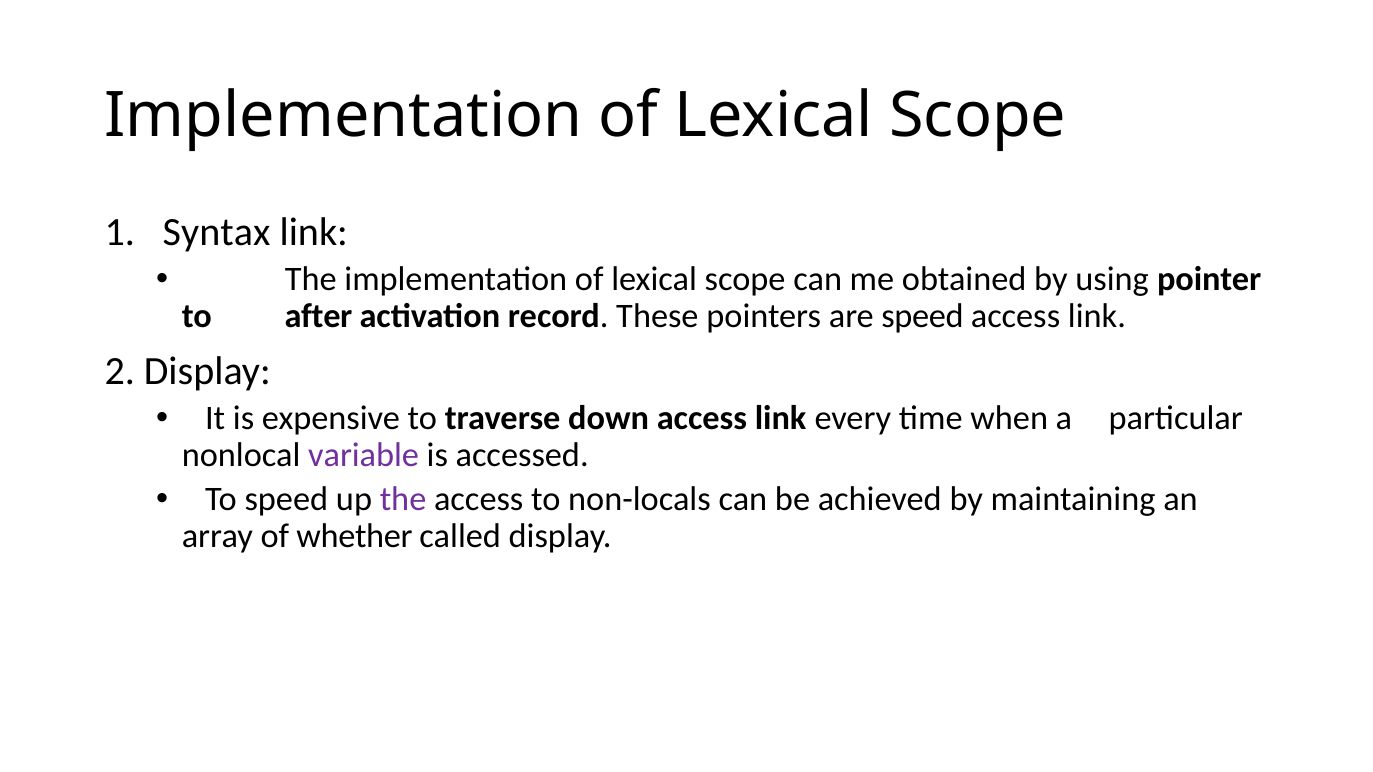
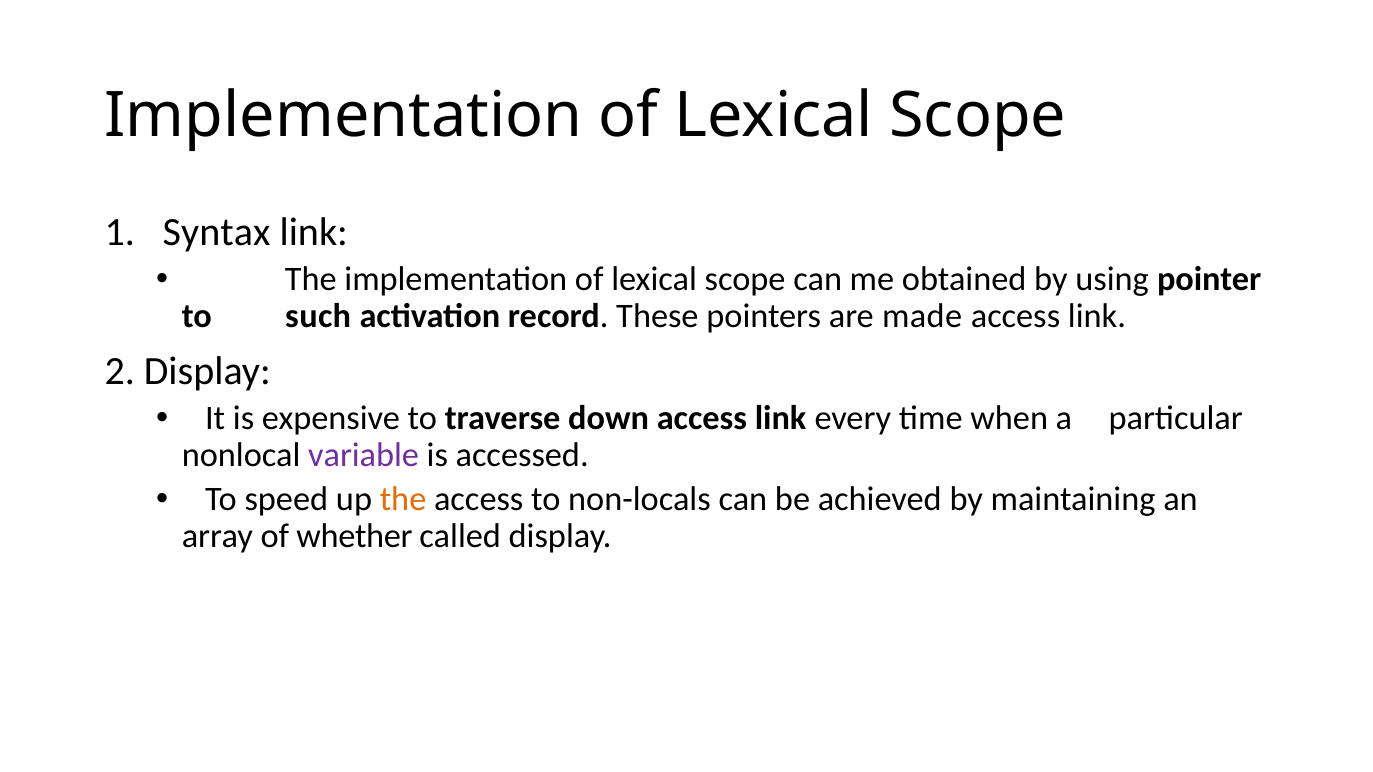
after: after -> such
are speed: speed -> made
the at (403, 500) colour: purple -> orange
